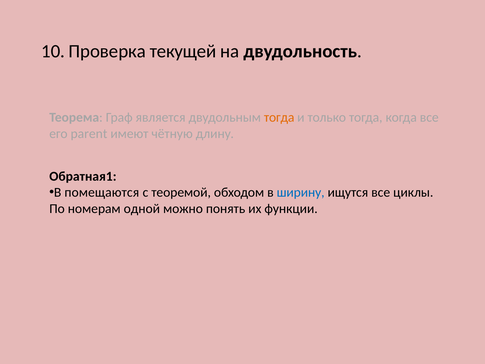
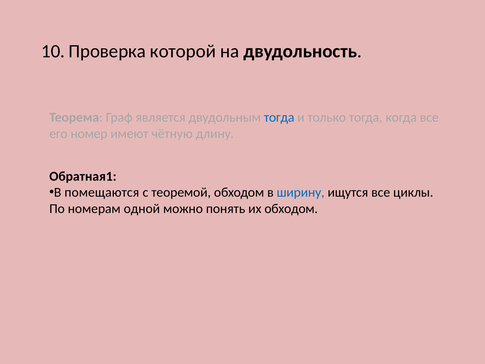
текущей: текущей -> которой
тогда at (279, 117) colour: orange -> blue
parent: parent -> номер
их функции: функции -> обходом
